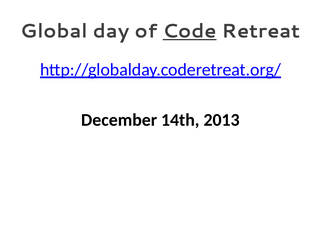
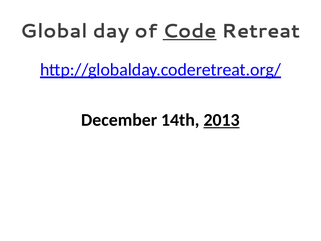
2013 underline: none -> present
